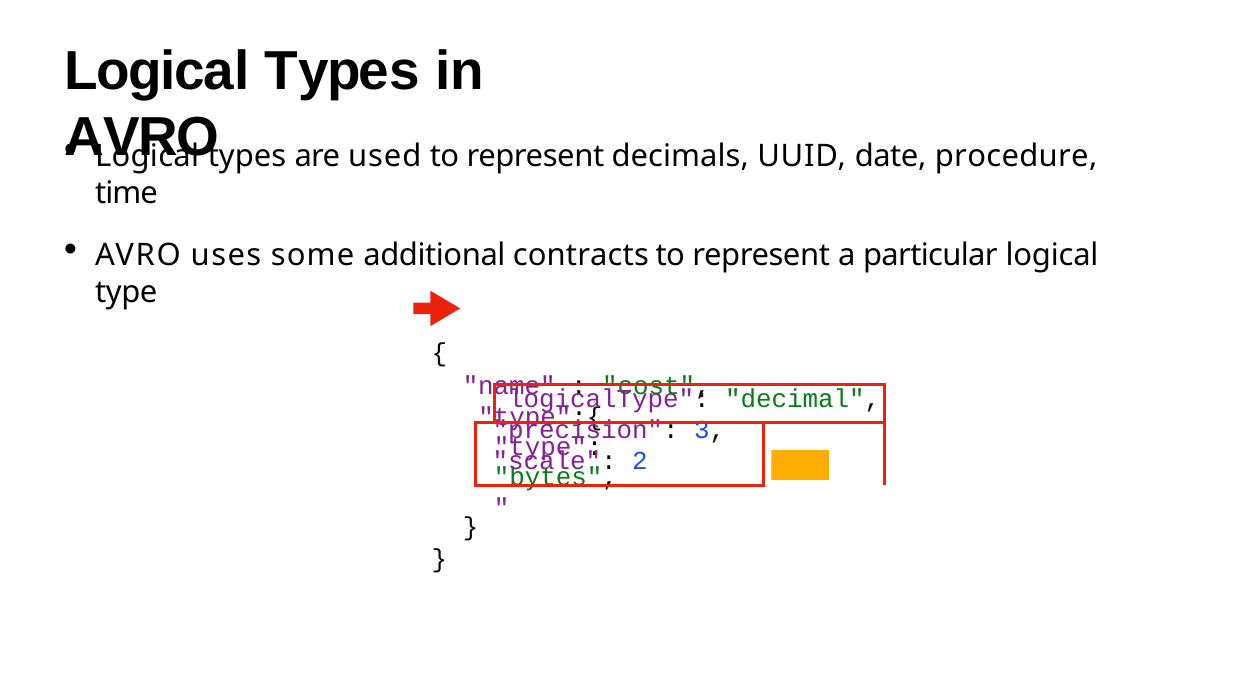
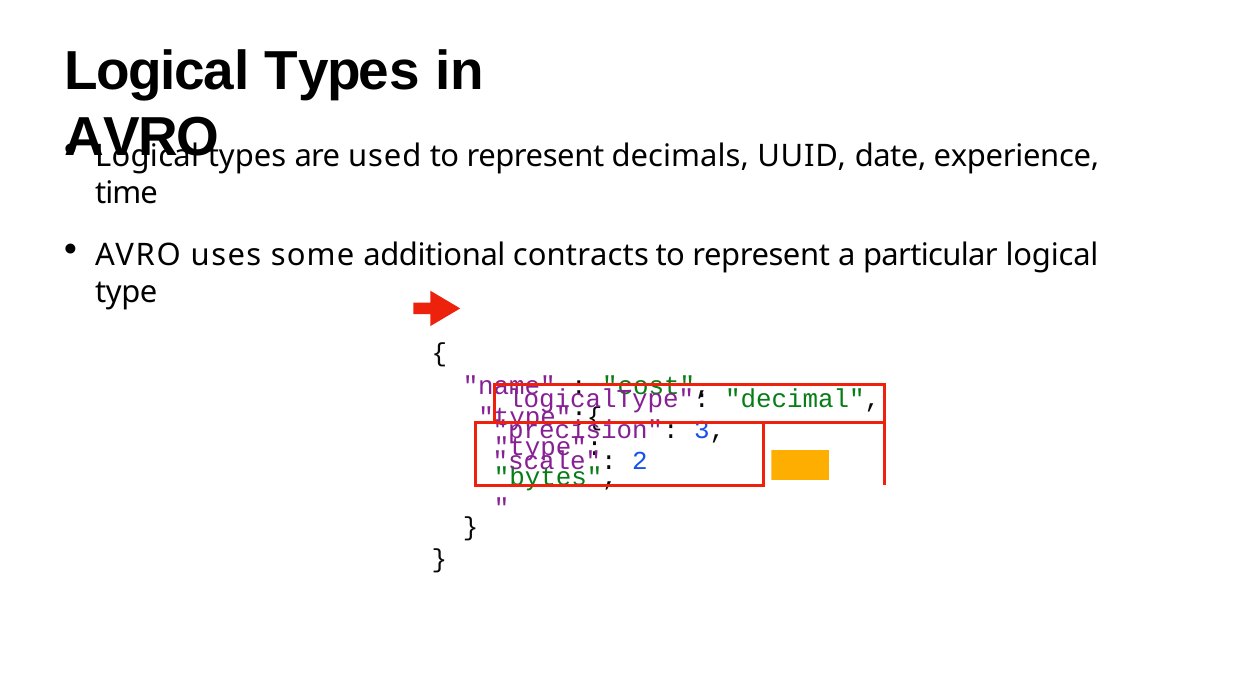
procedure: procedure -> experience
